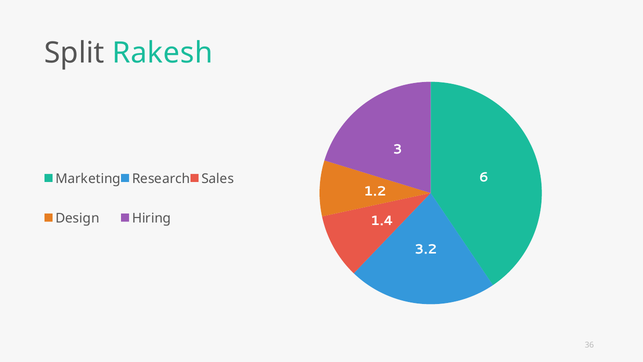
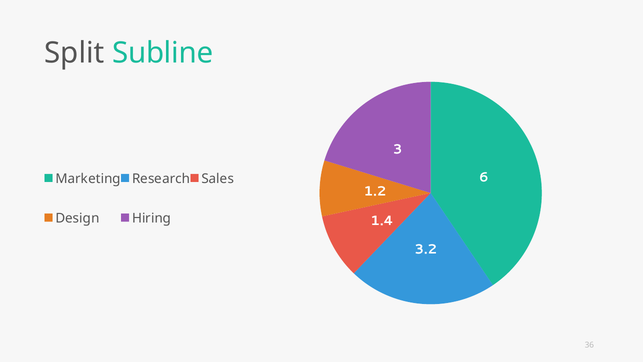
Rakesh: Rakesh -> Subline
